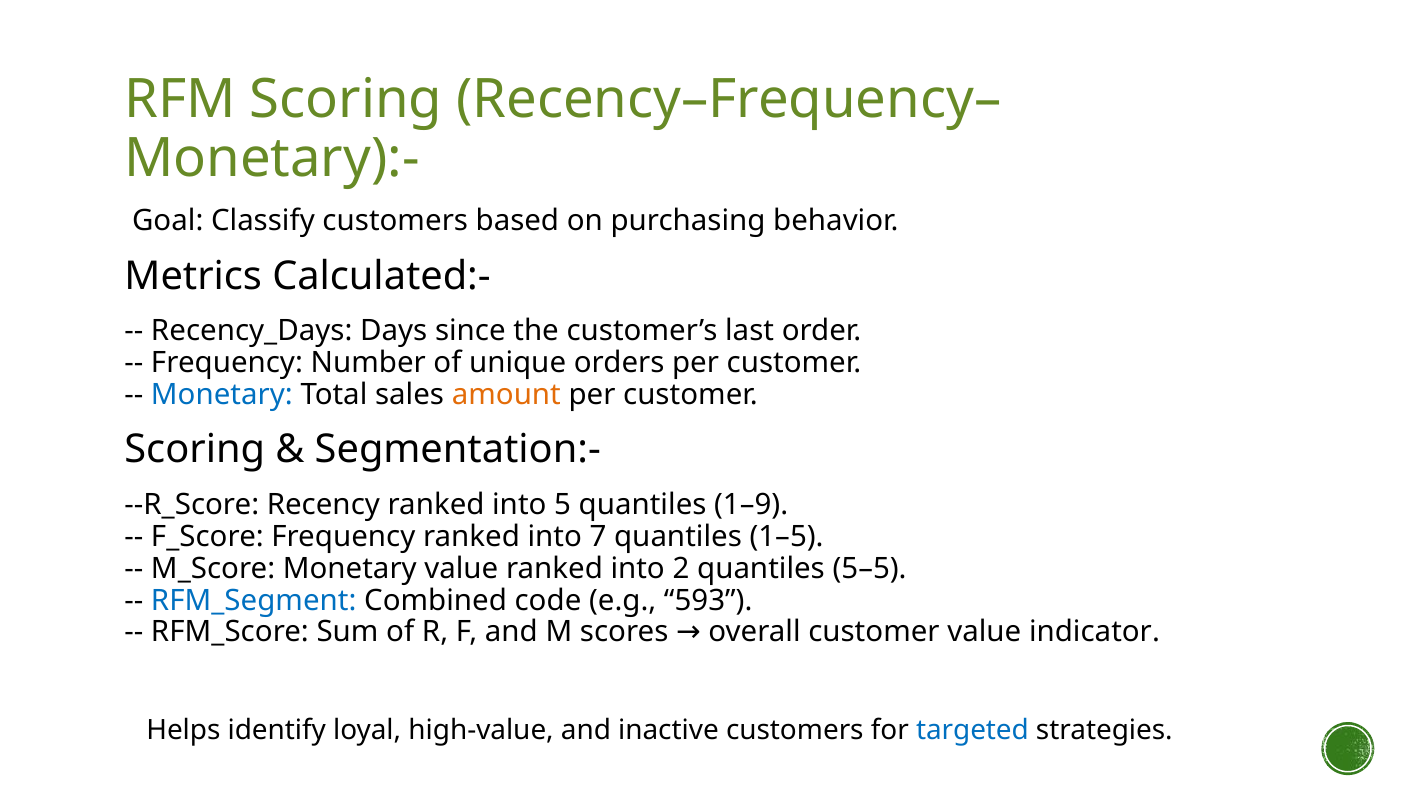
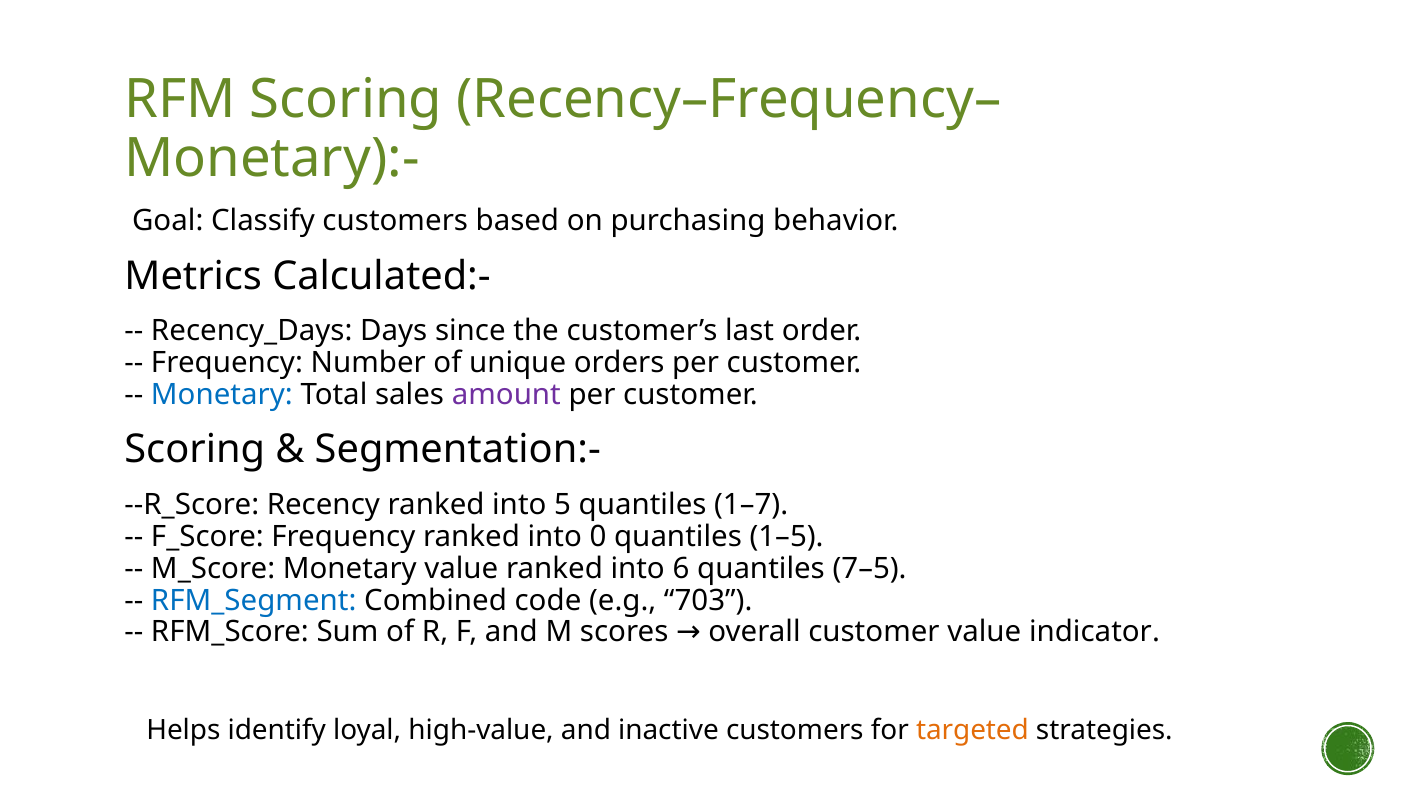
amount colour: orange -> purple
1–9: 1–9 -> 1–7
7: 7 -> 0
2: 2 -> 6
5–5: 5–5 -> 7–5
593: 593 -> 703
targeted colour: blue -> orange
